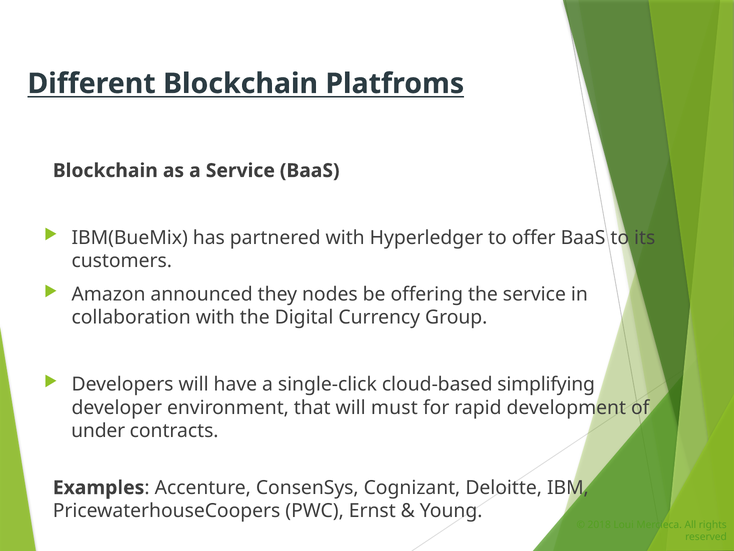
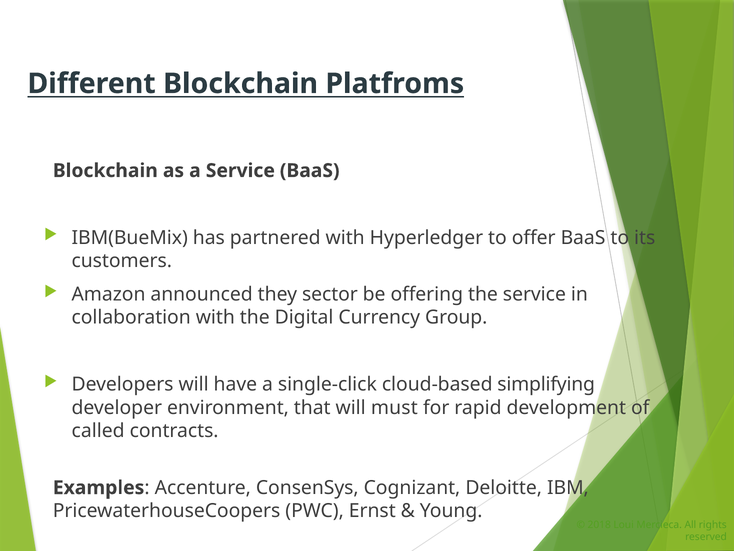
nodes: nodes -> sector
under: under -> called
